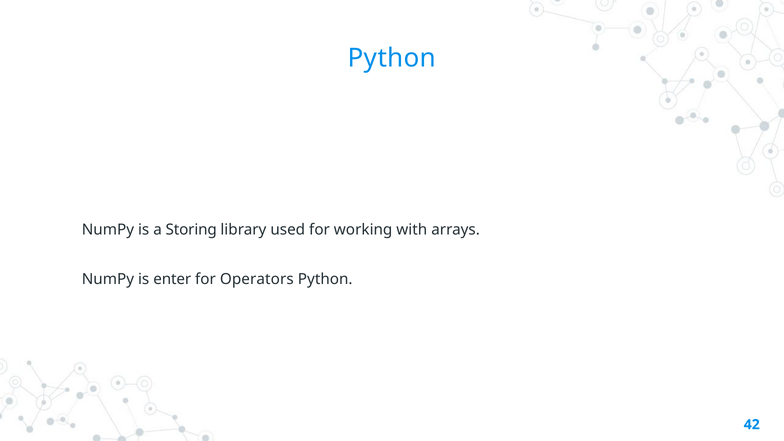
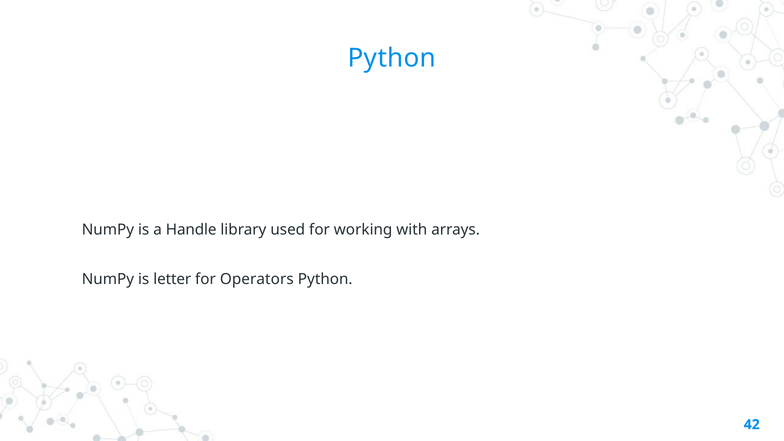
Storing: Storing -> Handle
enter: enter -> letter
